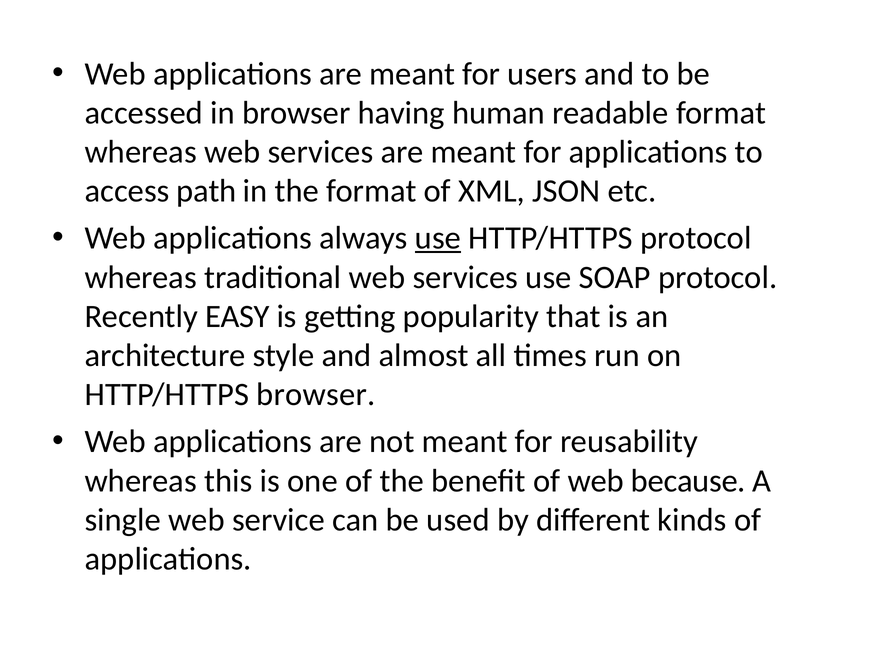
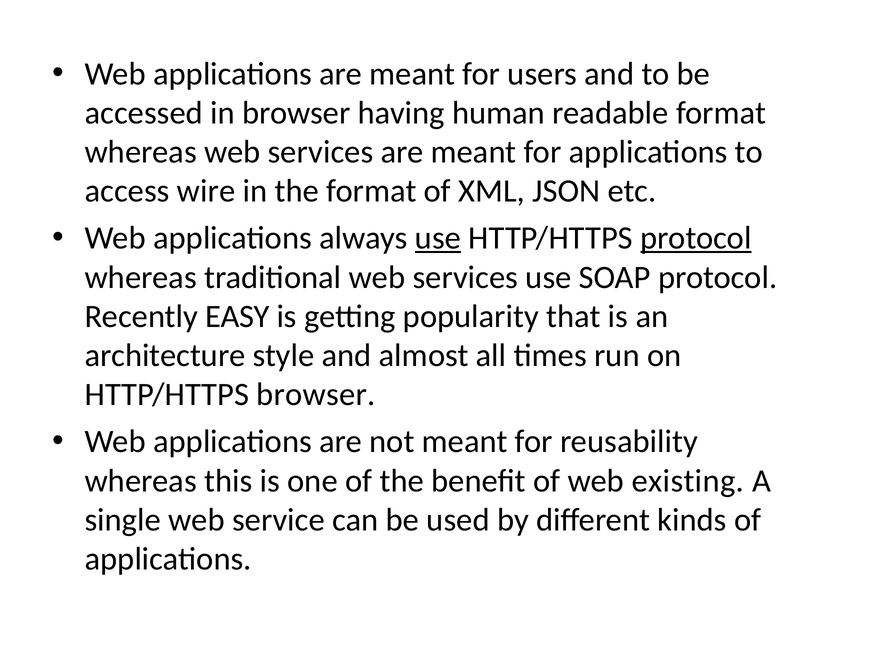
path: path -> wire
protocol at (696, 238) underline: none -> present
because: because -> existing
